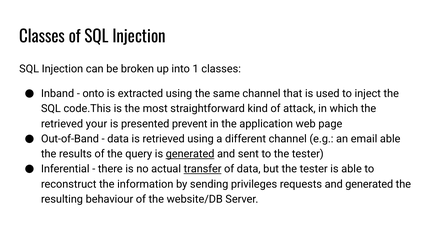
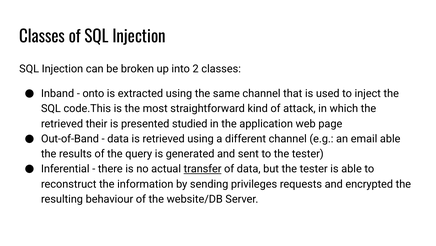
1: 1 -> 2
your: your -> their
prevent: prevent -> studied
generated at (190, 153) underline: present -> none
and generated: generated -> encrypted
